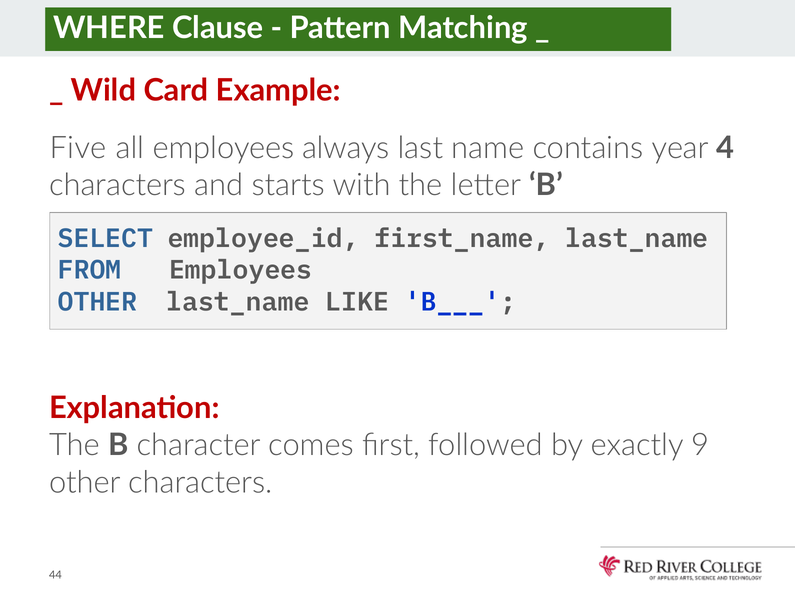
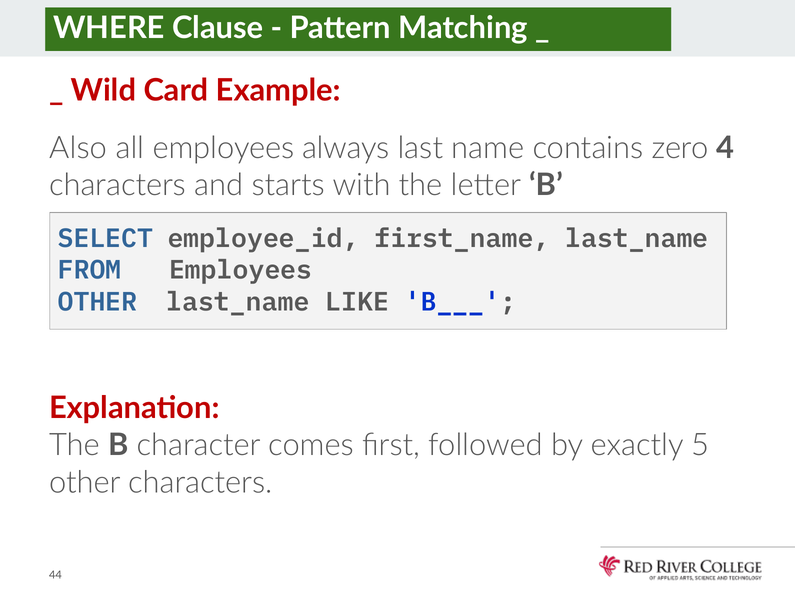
Five: Five -> Also
year: year -> zero
9: 9 -> 5
